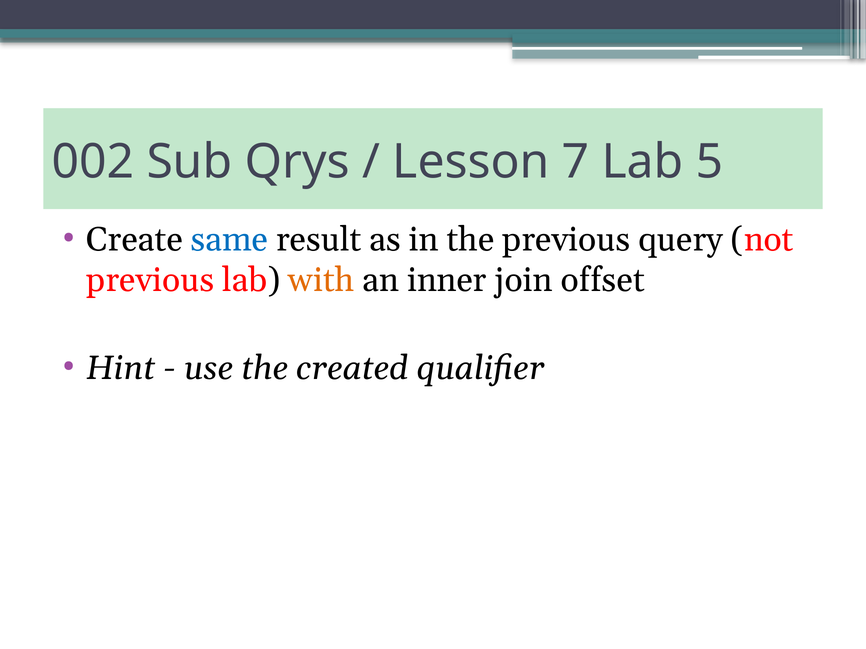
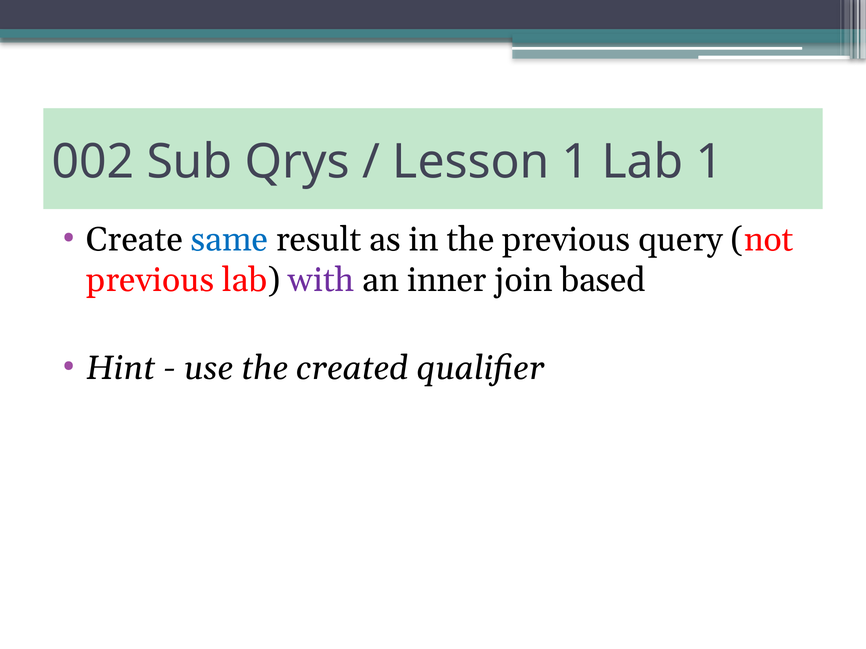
Lesson 7: 7 -> 1
Lab 5: 5 -> 1
with colour: orange -> purple
offset: offset -> based
